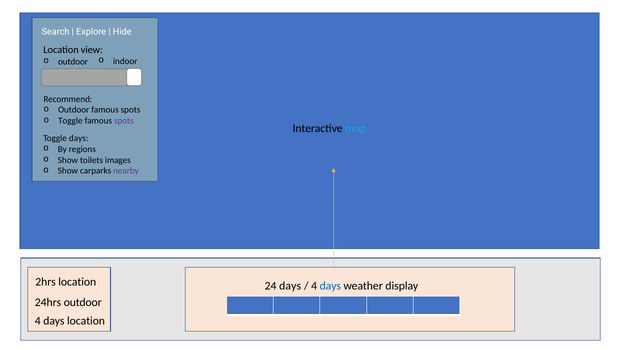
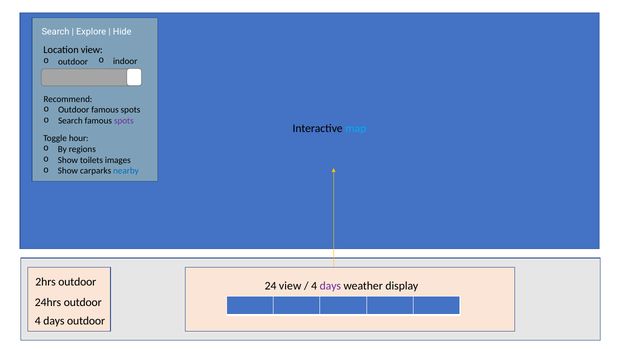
Toggle at (70, 121): Toggle -> Search
Toggle days: days -> hour
nearby colour: purple -> blue
2hrs location: location -> outdoor
24 days: days -> view
days at (330, 286) colour: blue -> purple
days location: location -> outdoor
